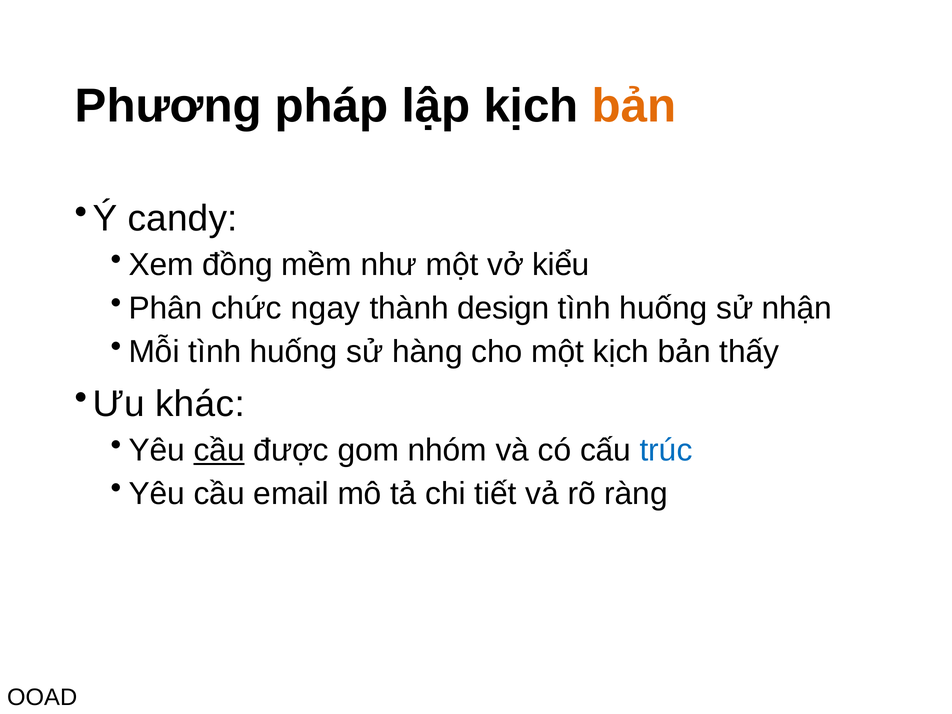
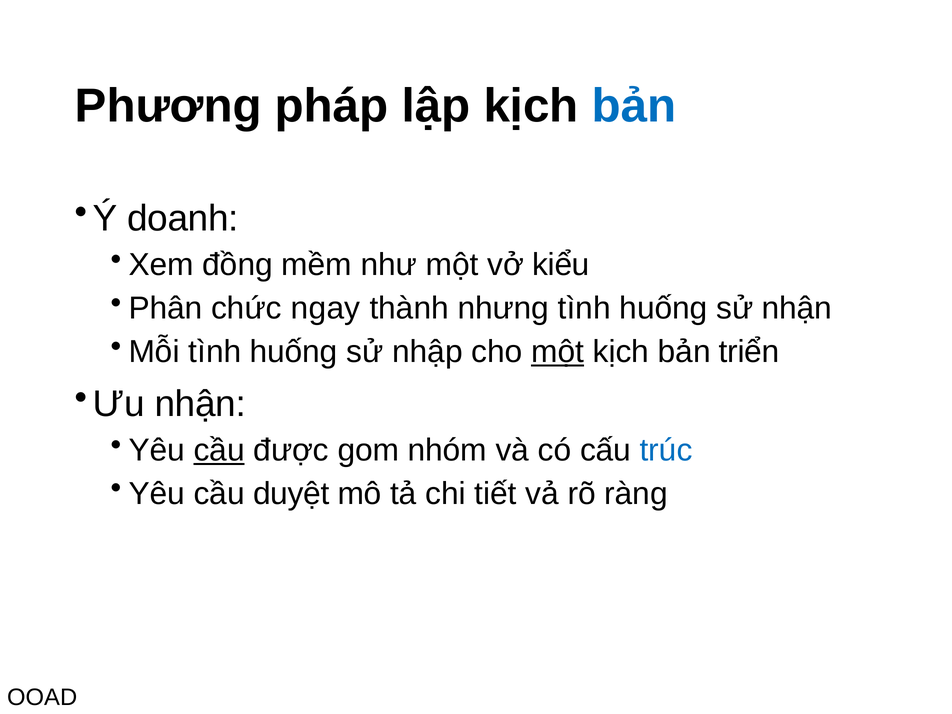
bản at (634, 106) colour: orange -> blue
candy: candy -> doanh
design: design -> nhưng
hàng: hàng -> nhập
một at (558, 352) underline: none -> present
thấy: thấy -> triển
Ưu khác: khác -> nhận
email: email -> duyệt
